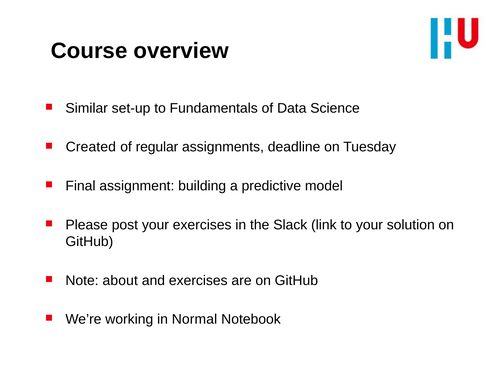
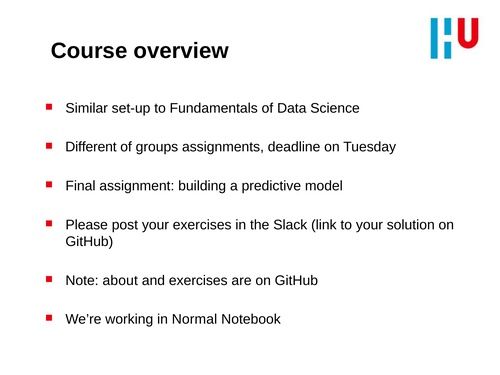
Created: Created -> Different
regular: regular -> groups
